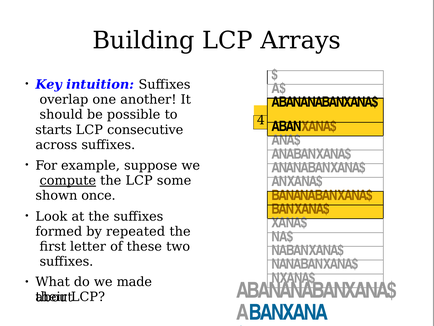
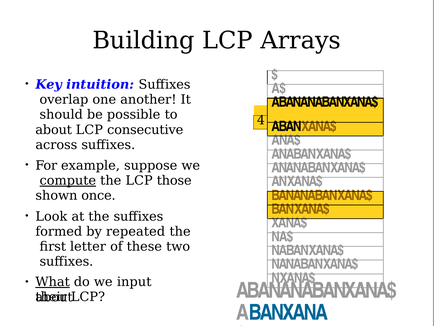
starts at (54, 130): starts -> about
some: some -> those
What underline: none -> present
made: made -> input
